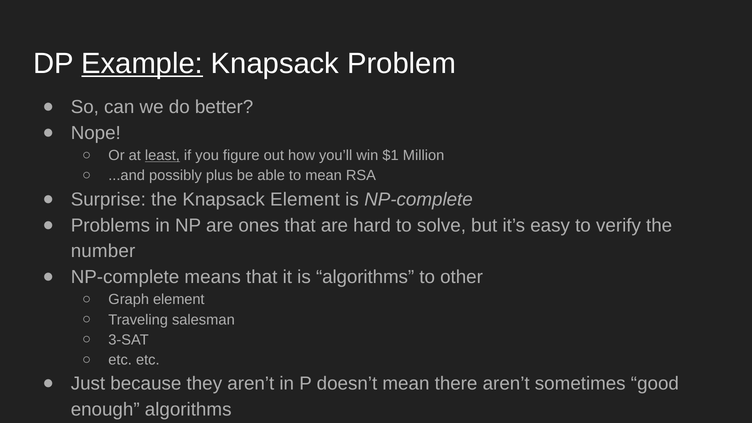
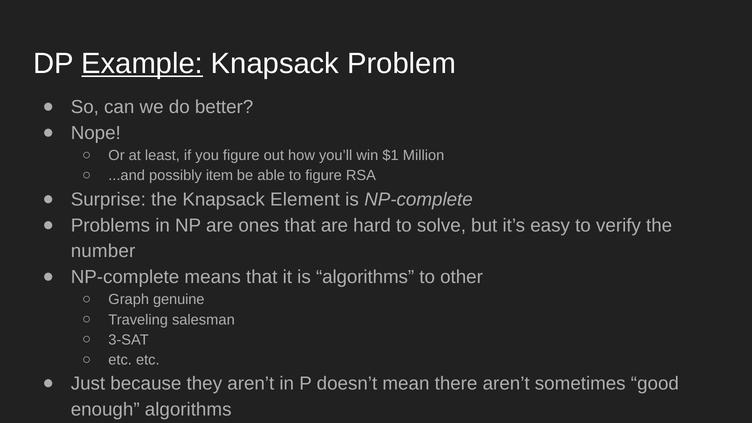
least underline: present -> none
plus: plus -> item
to mean: mean -> figure
Graph element: element -> genuine
